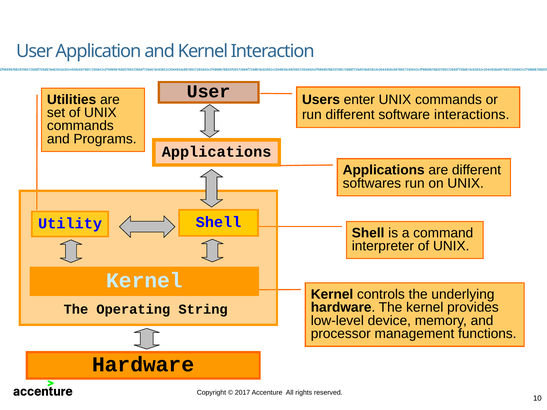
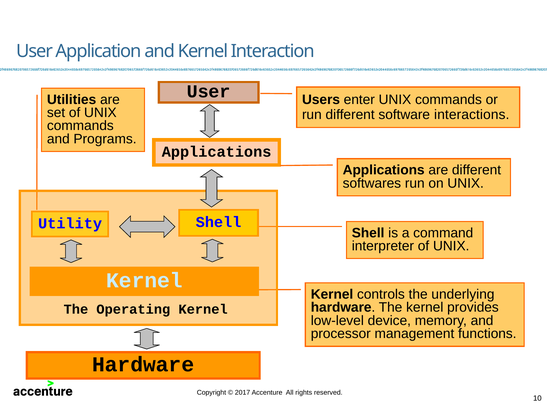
Operating String: String -> Kernel
